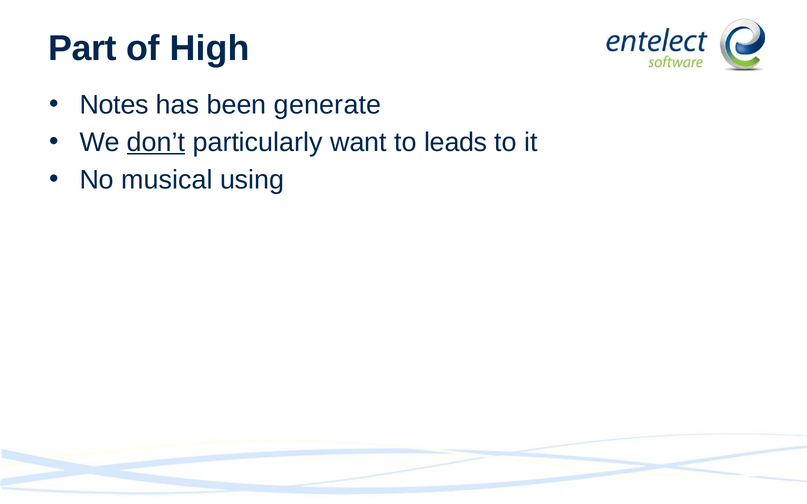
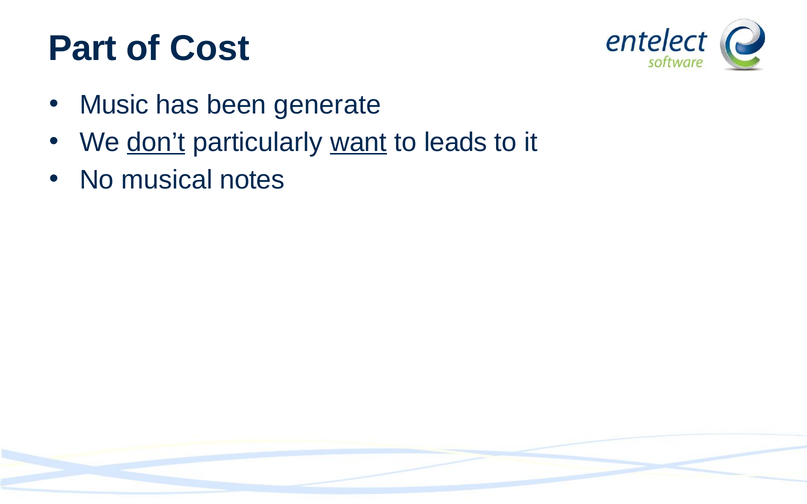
High: High -> Cost
Notes: Notes -> Music
want underline: none -> present
using: using -> notes
